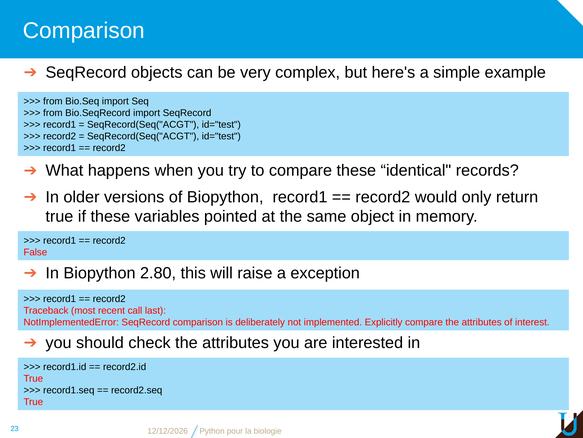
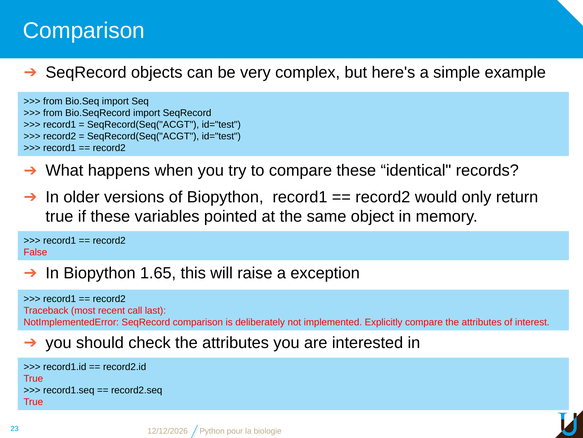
2.80: 2.80 -> 1.65
